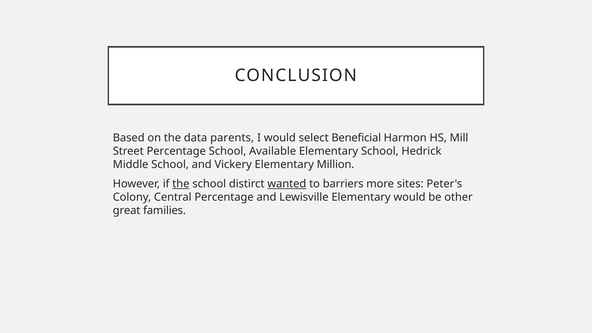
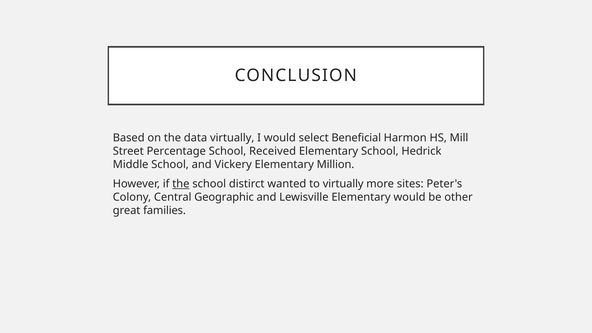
data parents: parents -> virtually
Available: Available -> Received
wanted underline: present -> none
to barriers: barriers -> virtually
Central Percentage: Percentage -> Geographic
